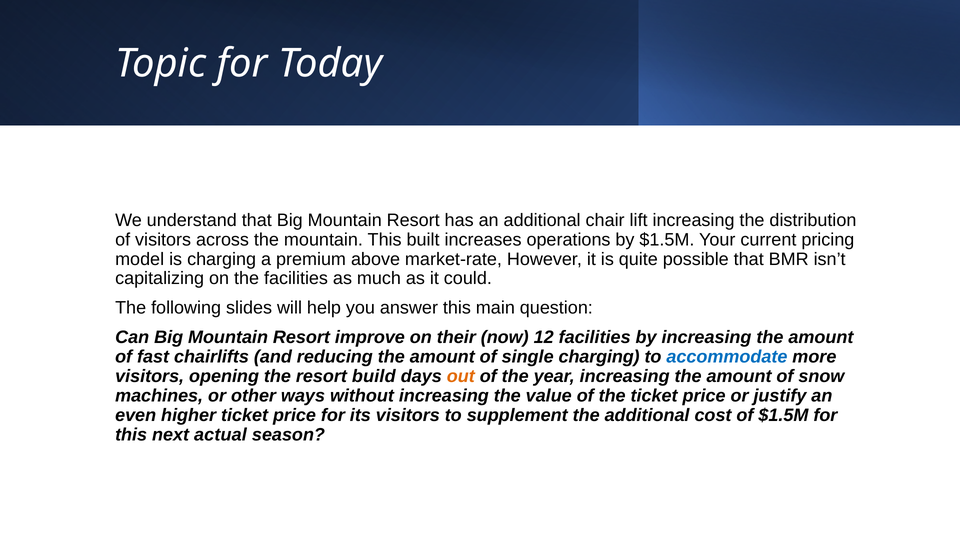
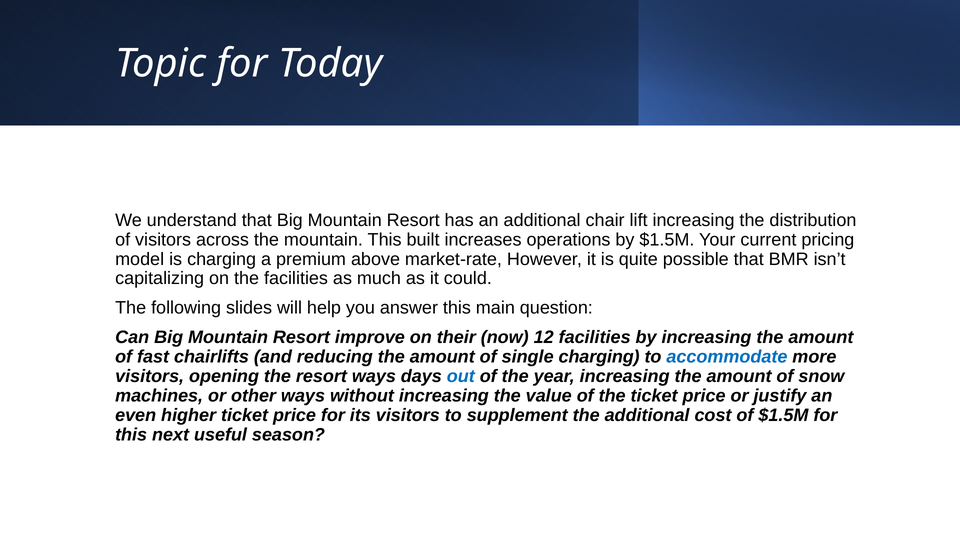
resort build: build -> ways
out colour: orange -> blue
actual: actual -> useful
